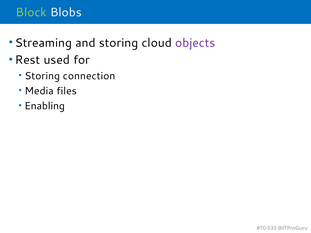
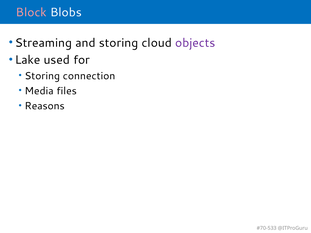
Block colour: light green -> pink
Rest: Rest -> Lake
Enabling: Enabling -> Reasons
